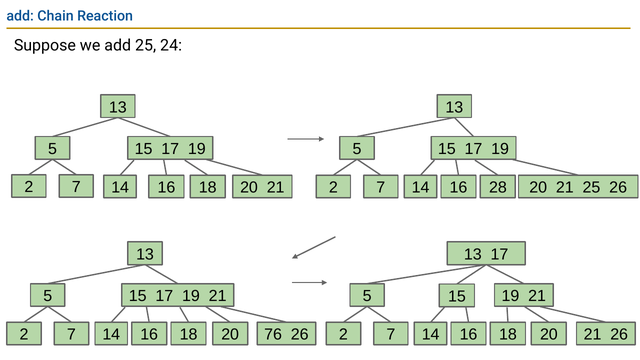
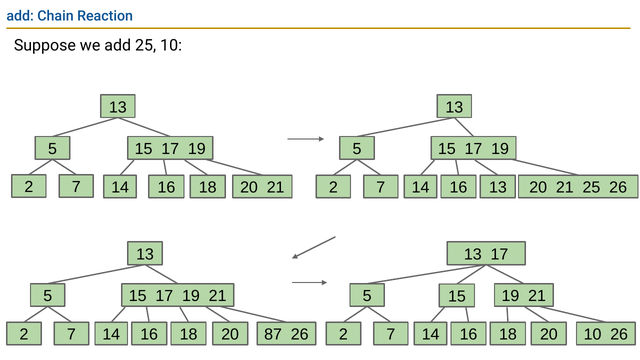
25 24: 24 -> 10
14 28: 28 -> 13
76: 76 -> 87
18 21: 21 -> 10
